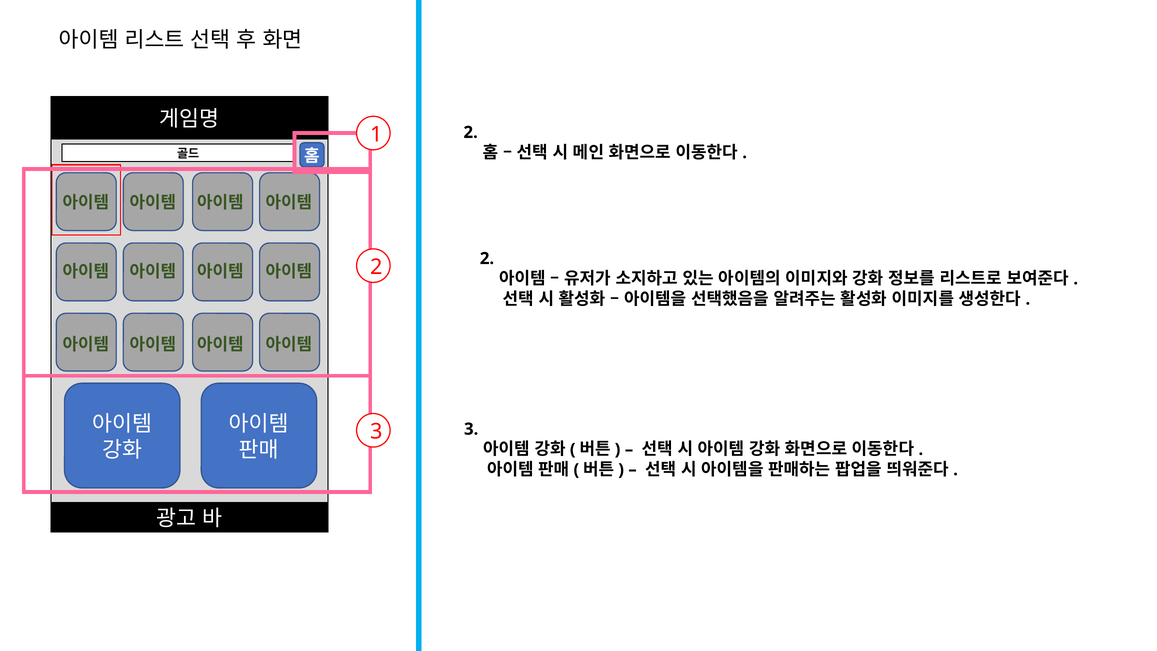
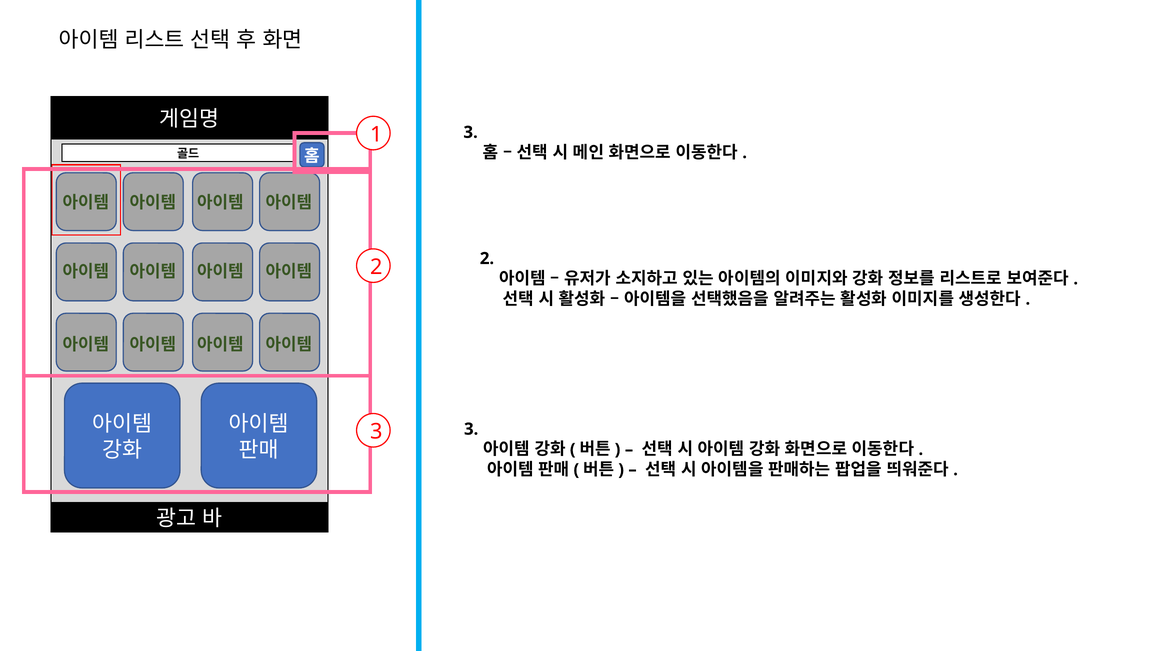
1 2: 2 -> 3
